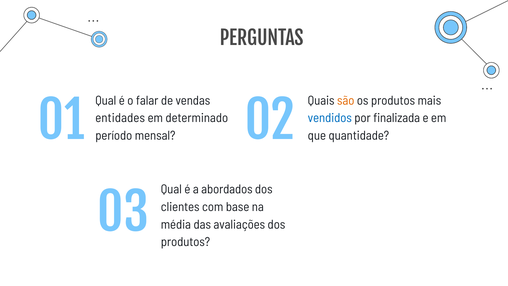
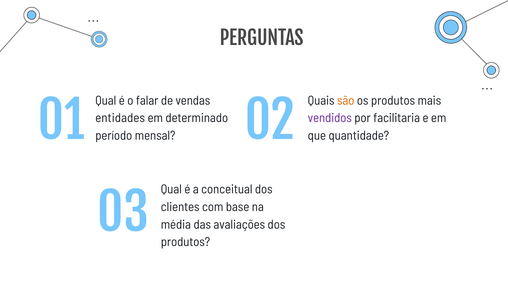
vendidos colour: blue -> purple
finalizada: finalizada -> facilitaria
abordados: abordados -> conceitual
